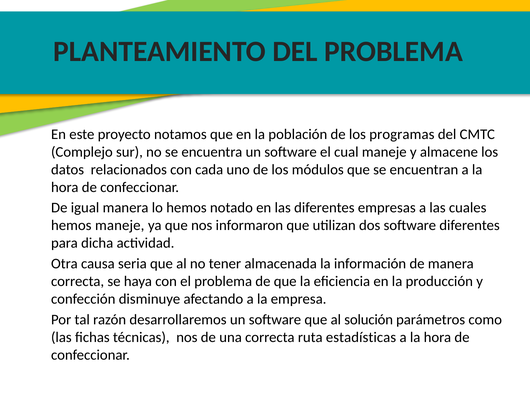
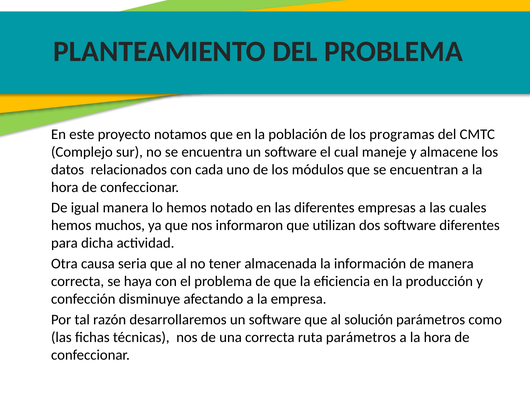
hemos maneje: maneje -> muchos
ruta estadísticas: estadísticas -> parámetros
